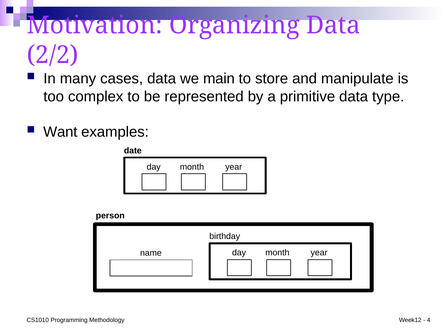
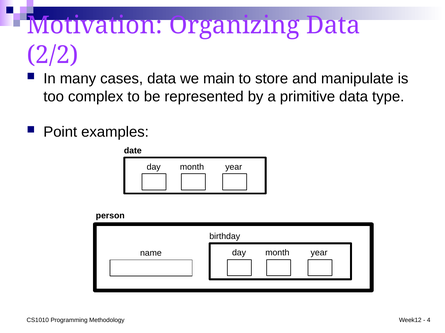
Want: Want -> Point
